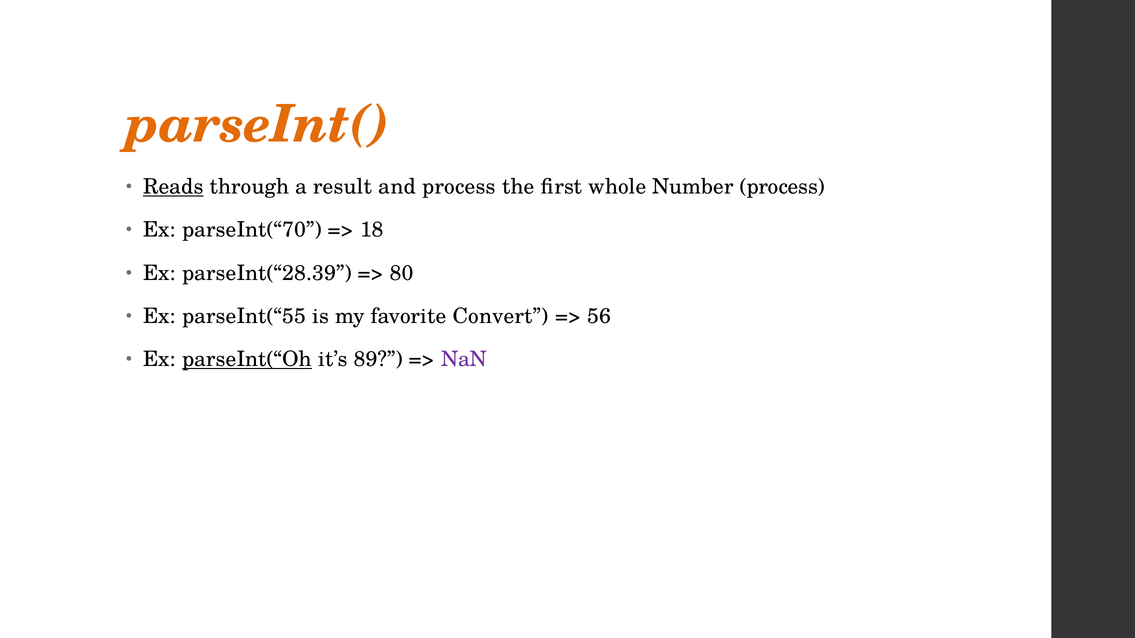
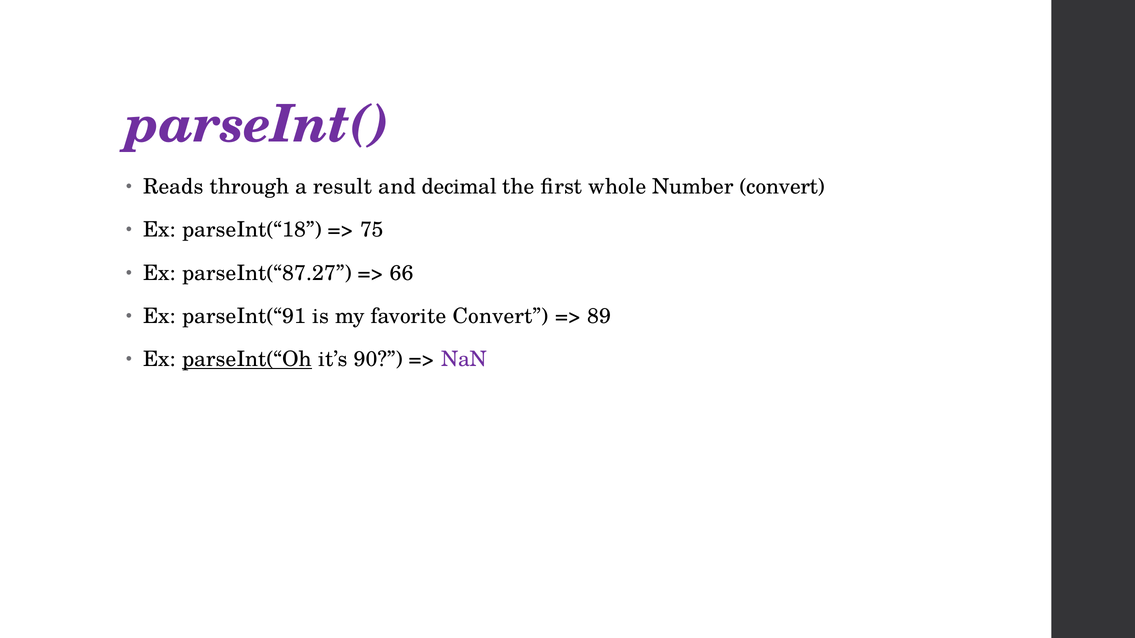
parseInt( colour: orange -> purple
Reads underline: present -> none
and process: process -> decimal
Number process: process -> convert
parseInt(“70: parseInt(“70 -> parseInt(“18
18: 18 -> 75
parseInt(“28.39: parseInt(“28.39 -> parseInt(“87.27
80: 80 -> 66
parseInt(“55: parseInt(“55 -> parseInt(“91
56: 56 -> 89
89: 89 -> 90
